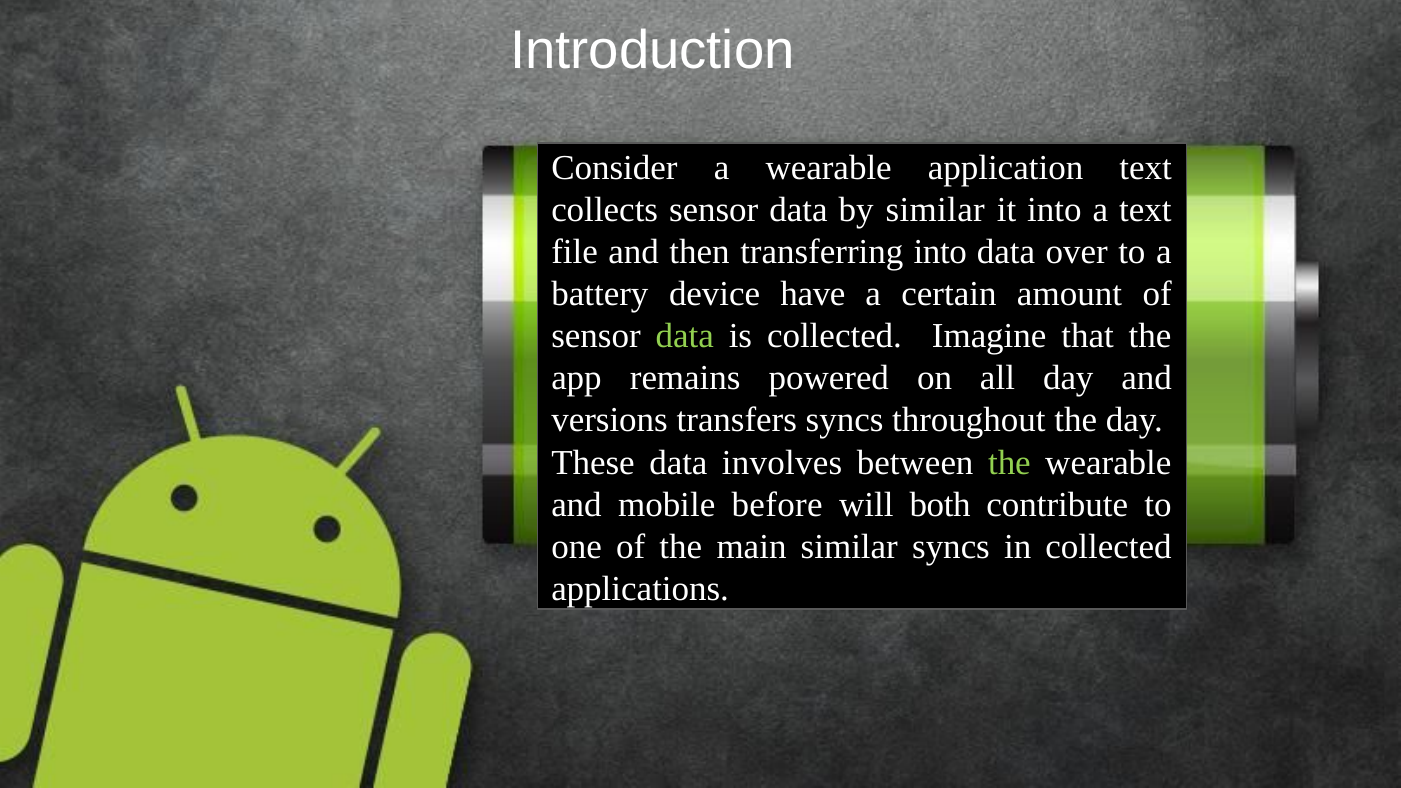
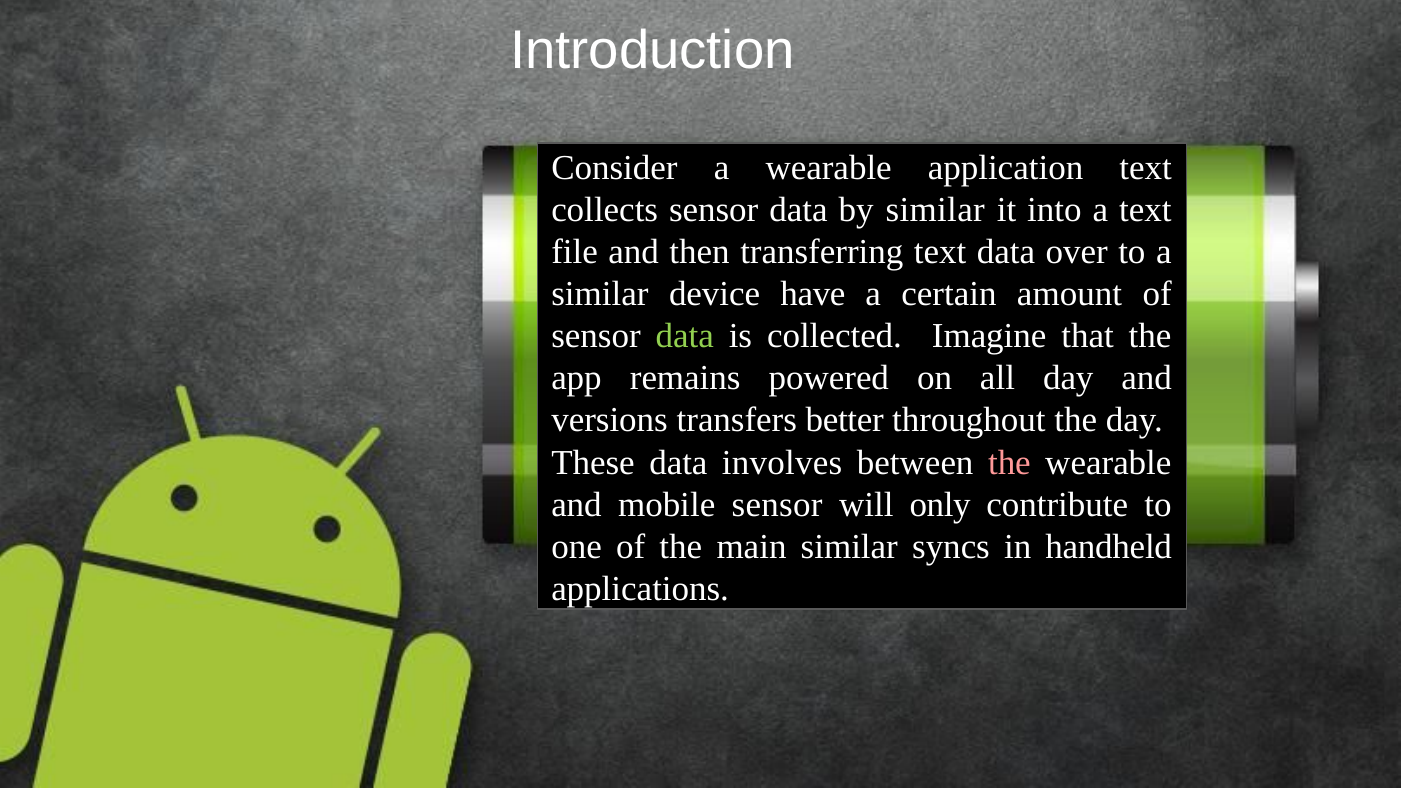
transferring into: into -> text
battery at (600, 294): battery -> similar
transfers syncs: syncs -> better
the at (1009, 463) colour: light green -> pink
mobile before: before -> sensor
both: both -> only
in collected: collected -> handheld
